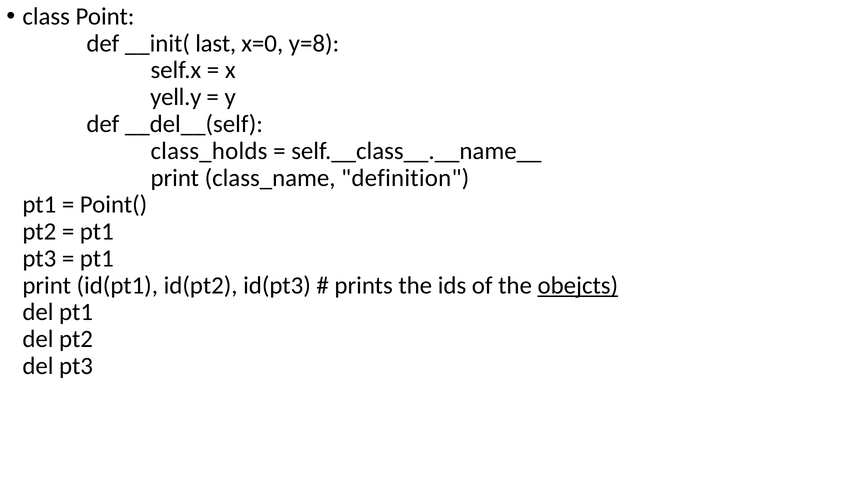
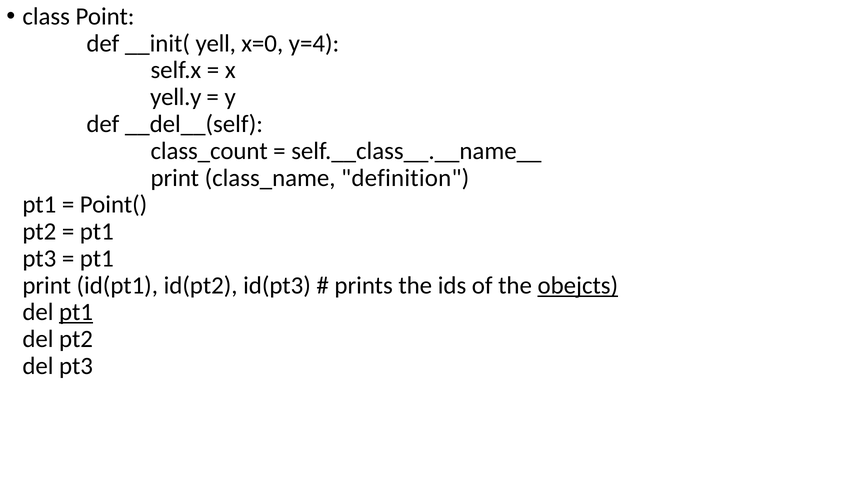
last: last -> yell
y=8: y=8 -> y=4
class_holds: class_holds -> class_count
pt1 at (76, 312) underline: none -> present
